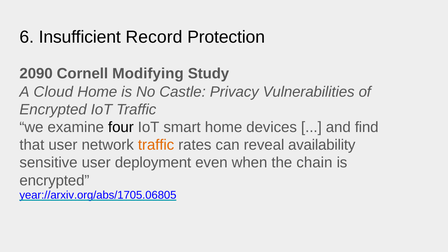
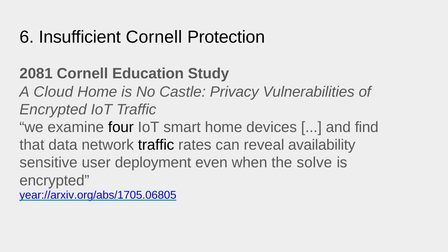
Insufficient Record: Record -> Cornell
2090: 2090 -> 2081
Modifying: Modifying -> Education
that user: user -> data
traffic at (156, 145) colour: orange -> black
chain: chain -> solve
